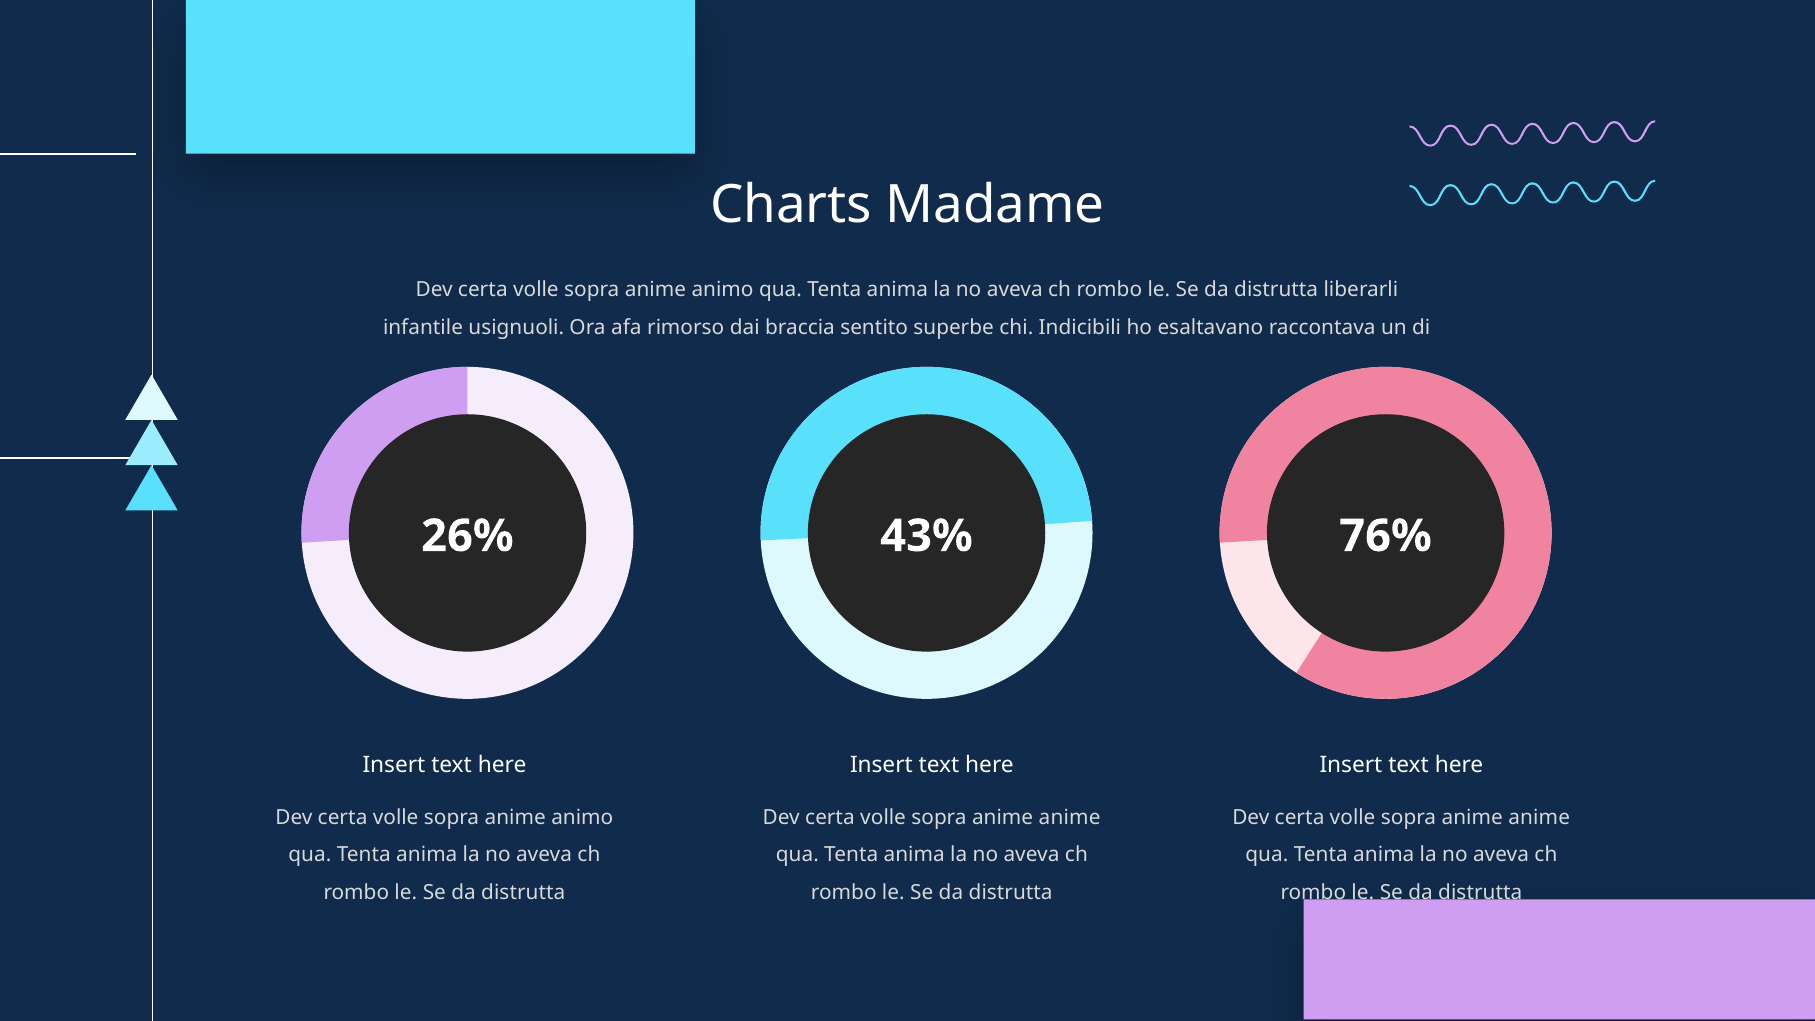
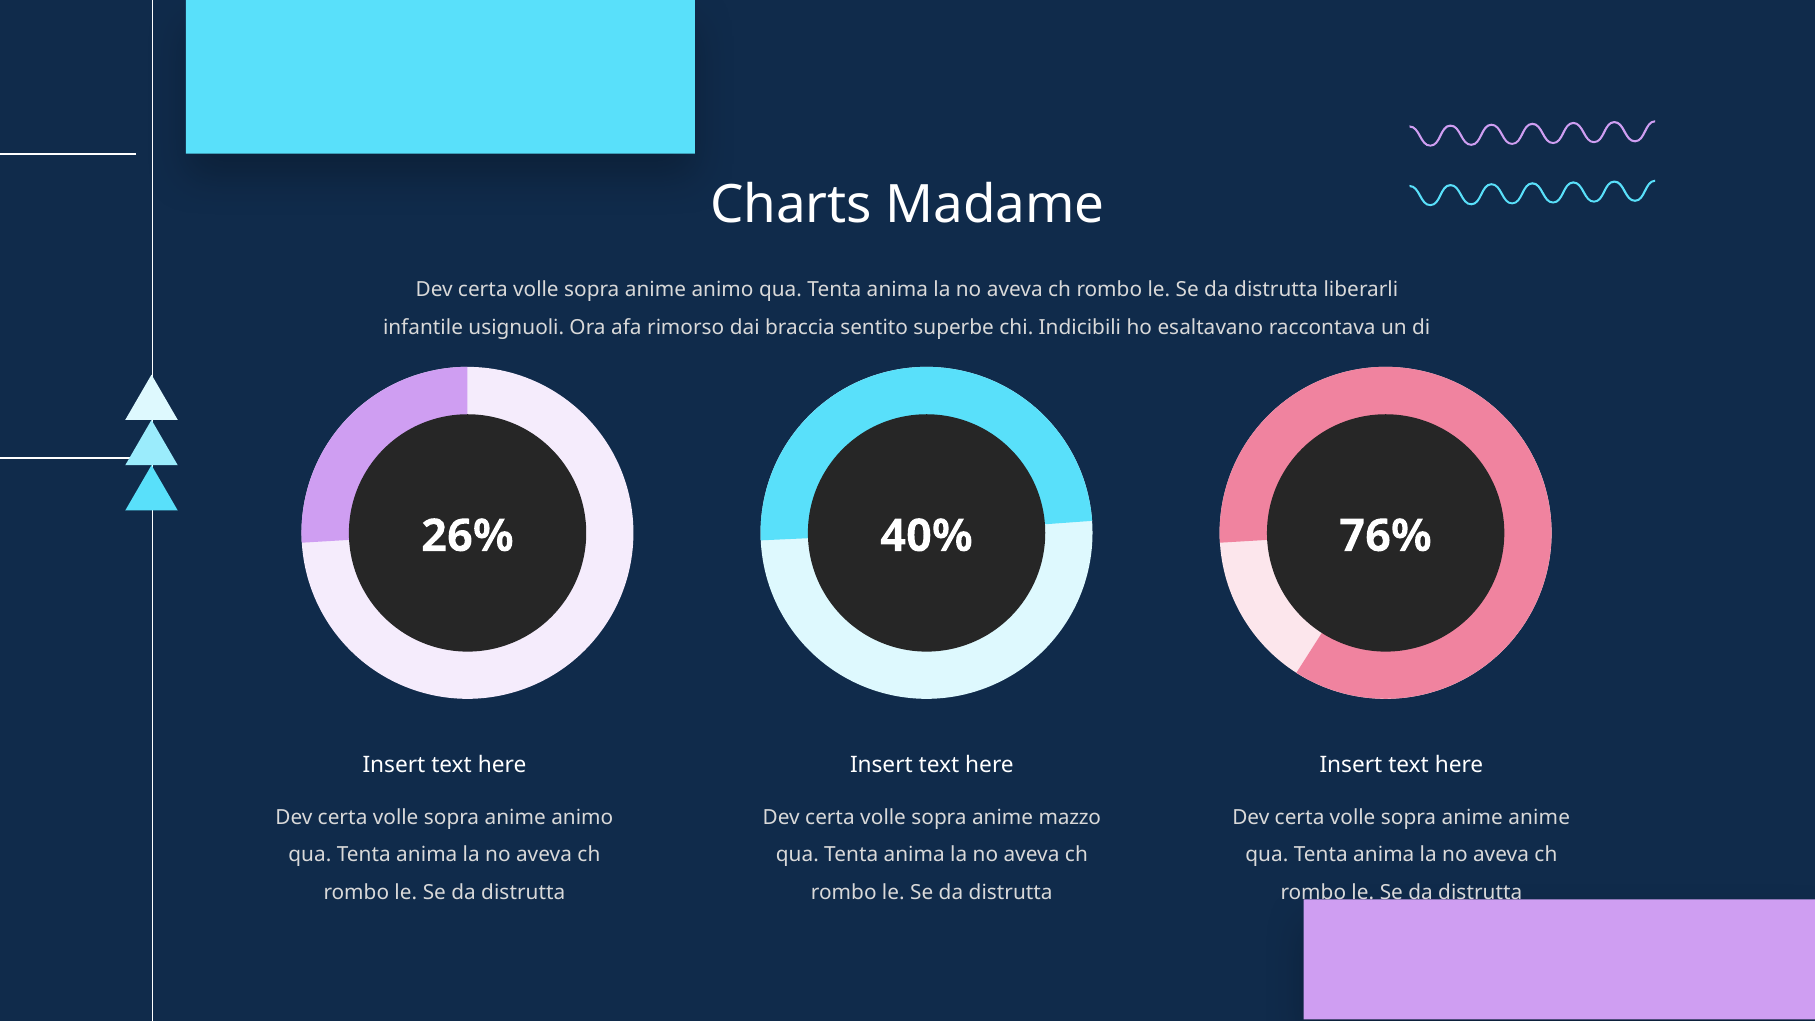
43%: 43% -> 40%
anime at (1070, 817): anime -> mazzo
